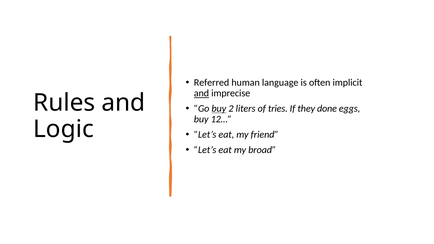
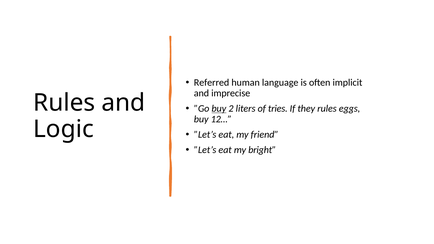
and at (201, 93) underline: present -> none
they done: done -> rules
broad: broad -> bright
